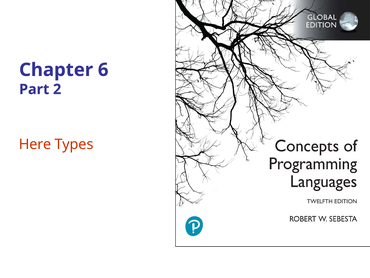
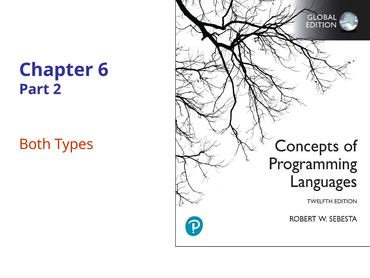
Here: Here -> Both
